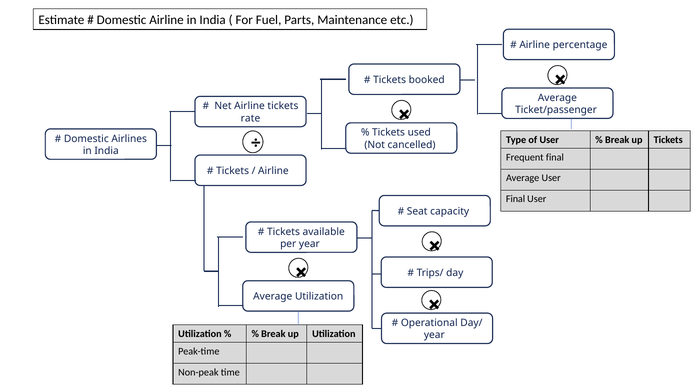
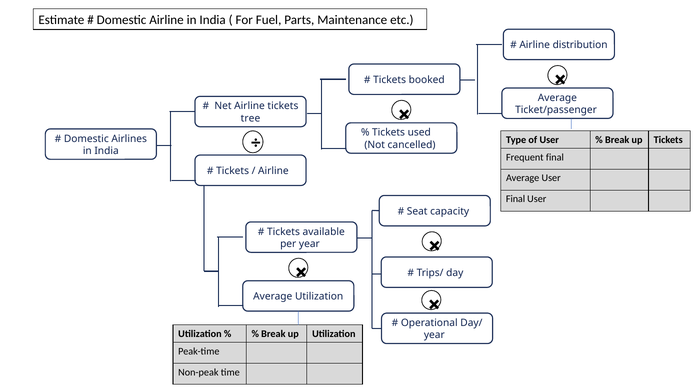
percentage: percentage -> distribution
rate: rate -> tree
